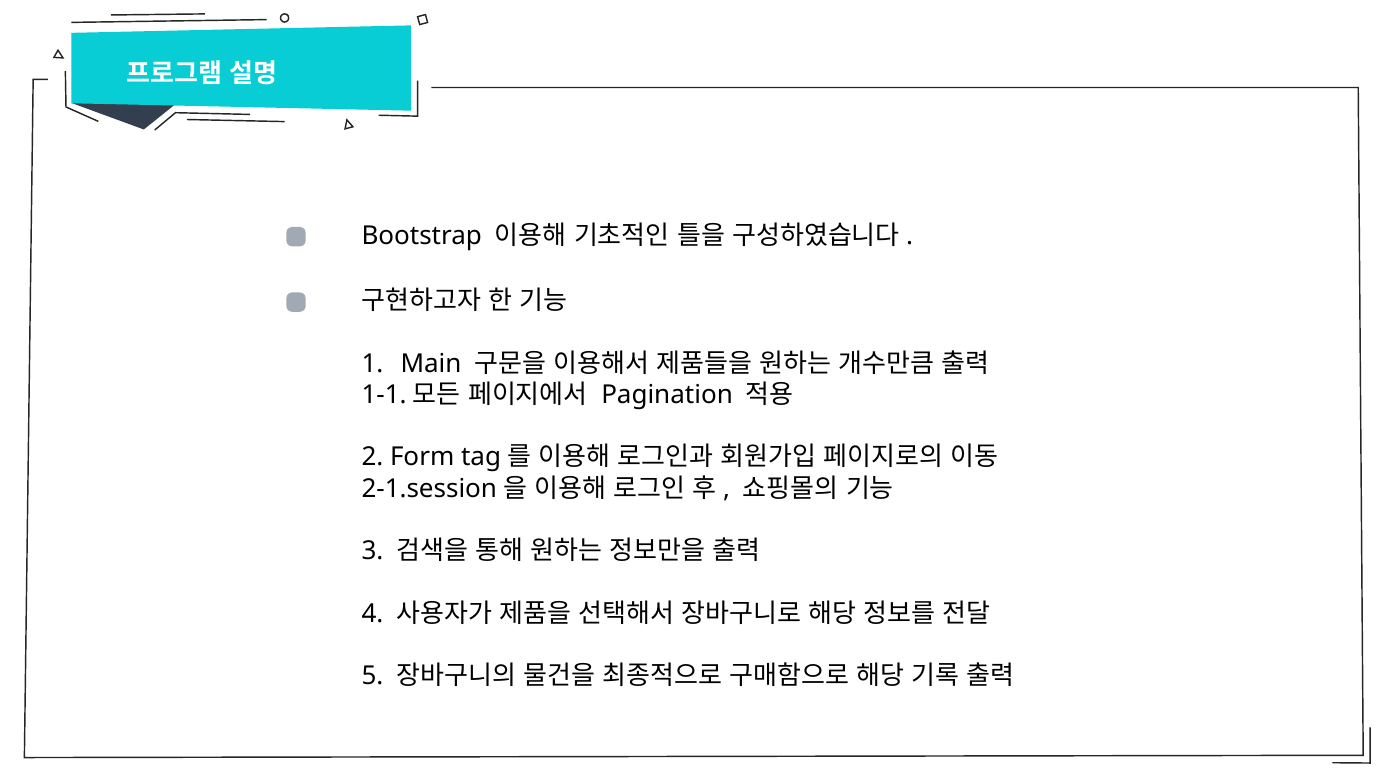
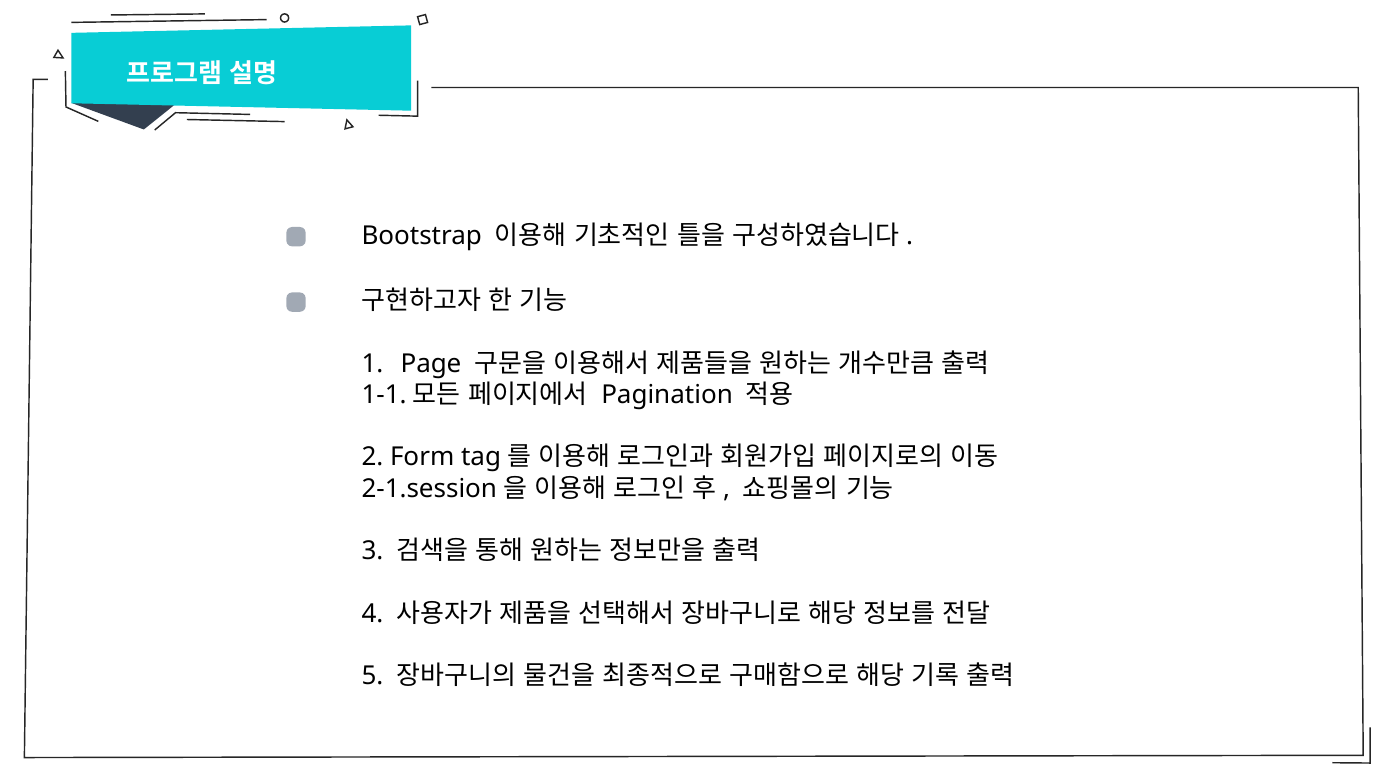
Main: Main -> Page
